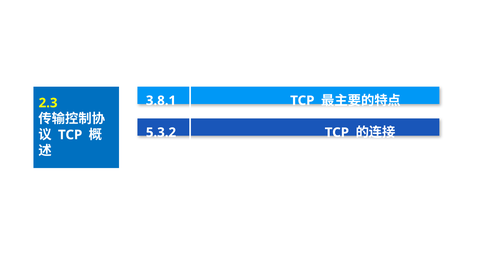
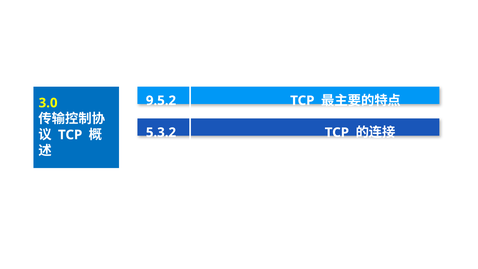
3.8.1: 3.8.1 -> 9.5.2
2.3: 2.3 -> 3.0
